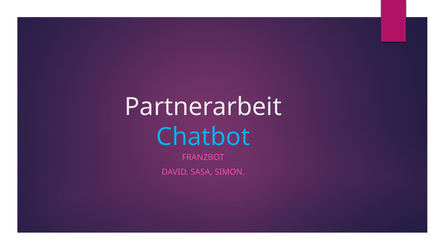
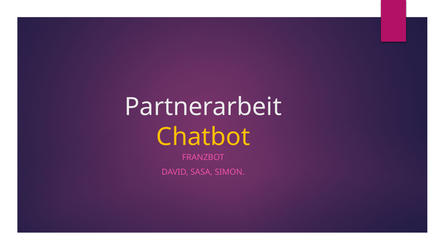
Chatbot colour: light blue -> yellow
